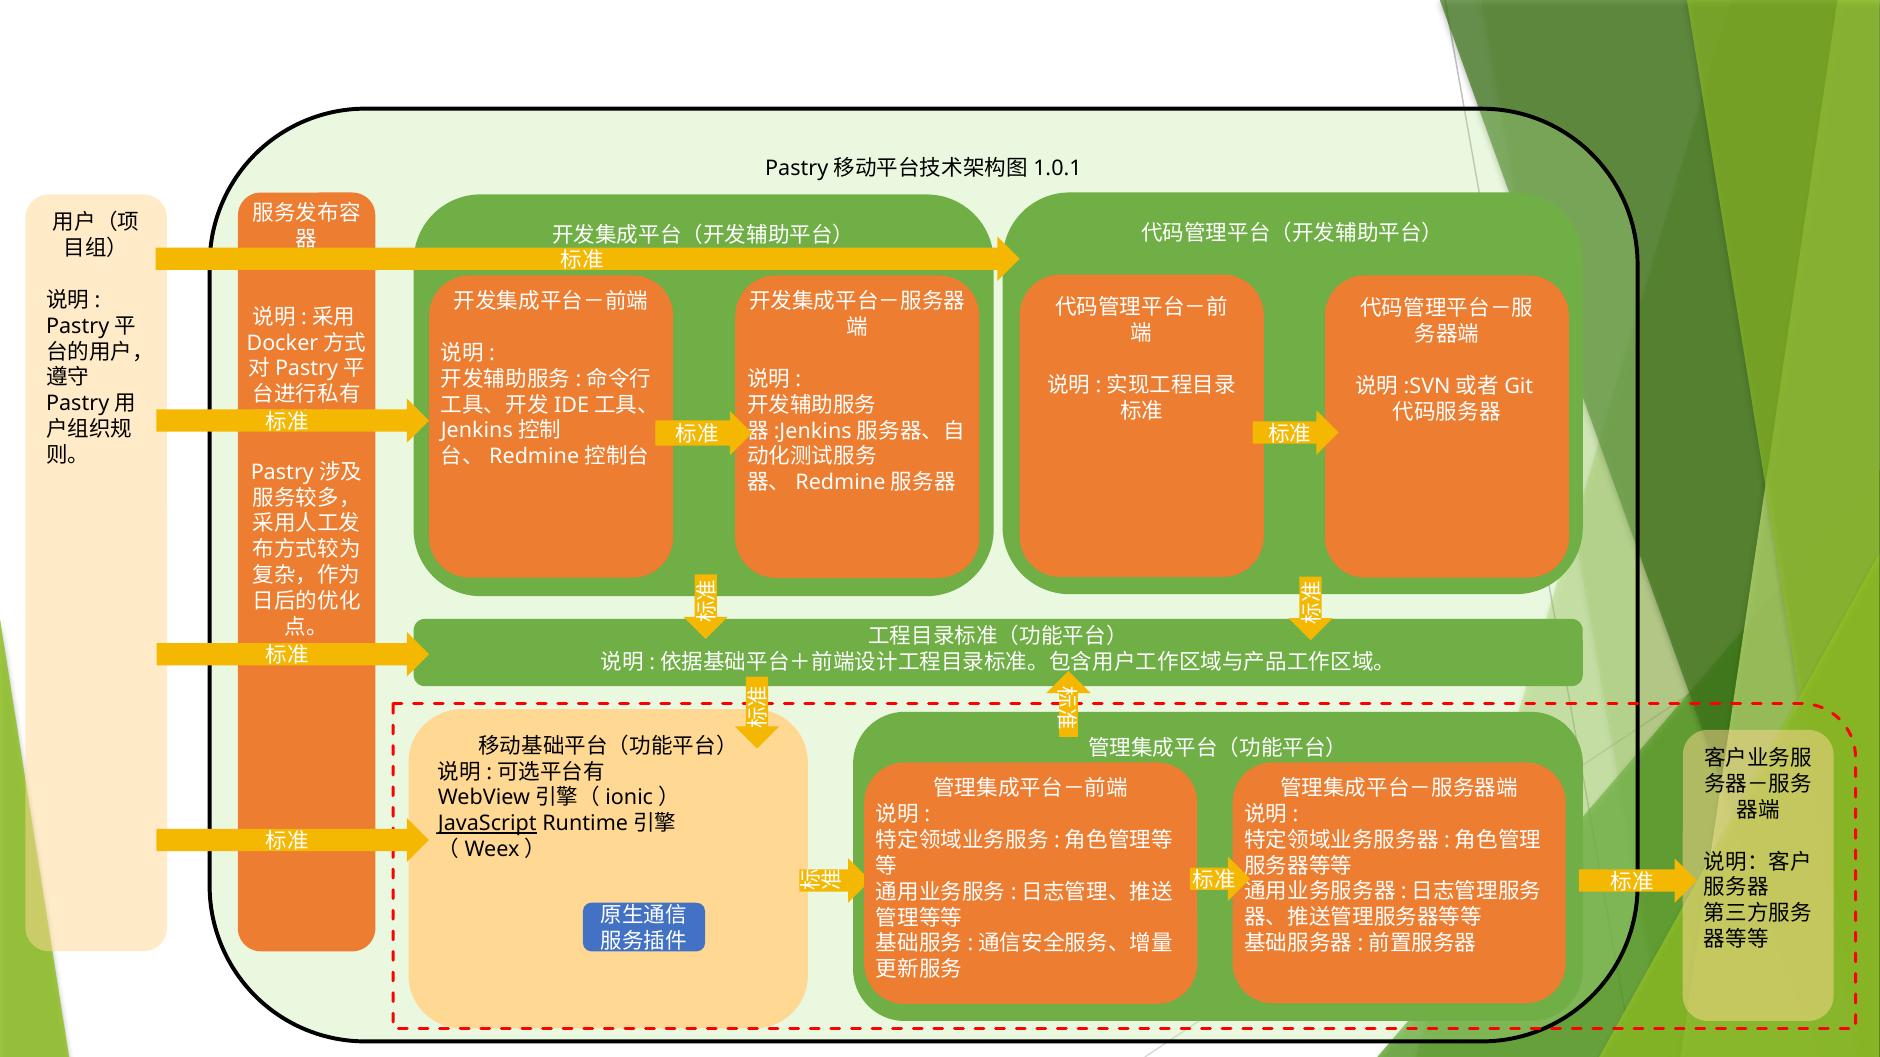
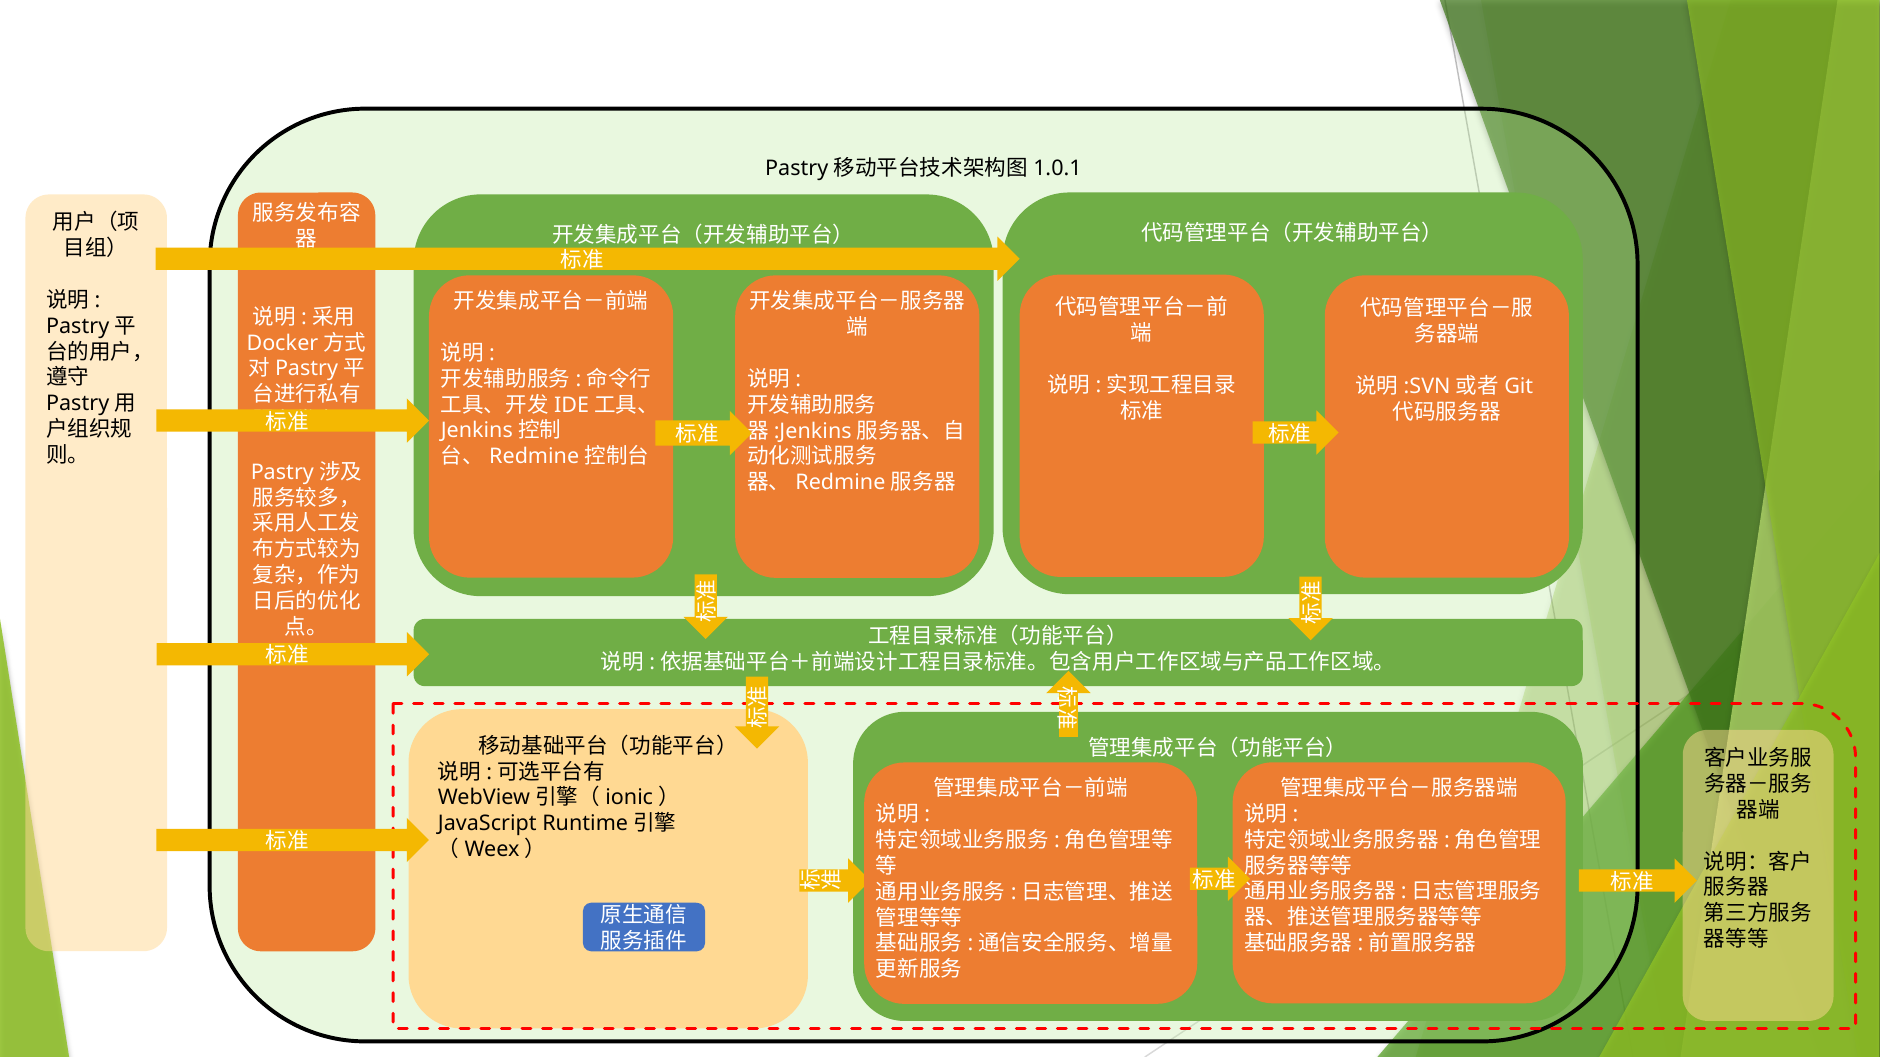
JavaScript underline: present -> none
